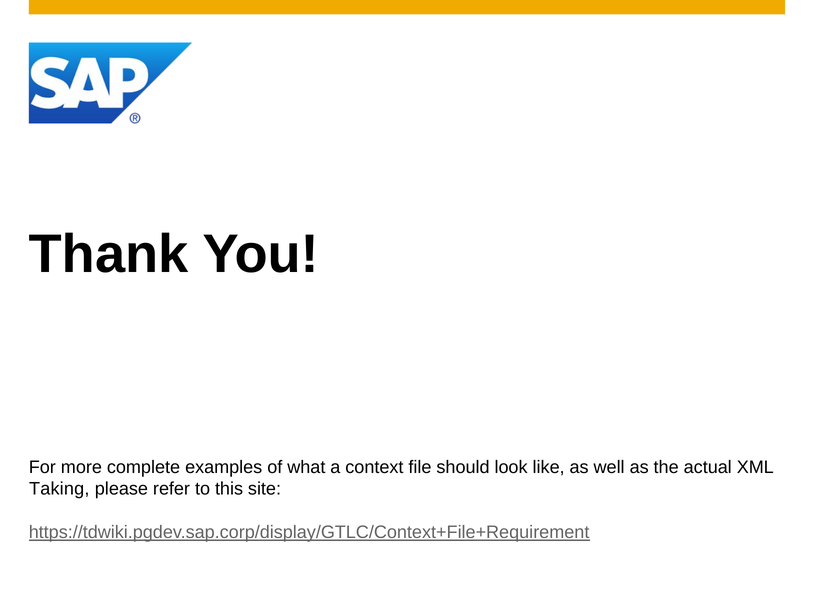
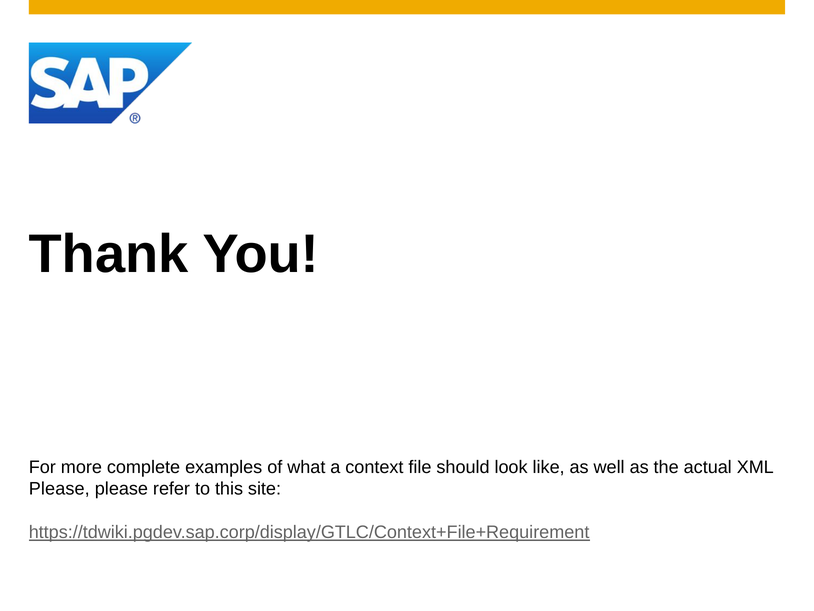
Taking at (59, 488): Taking -> Please
